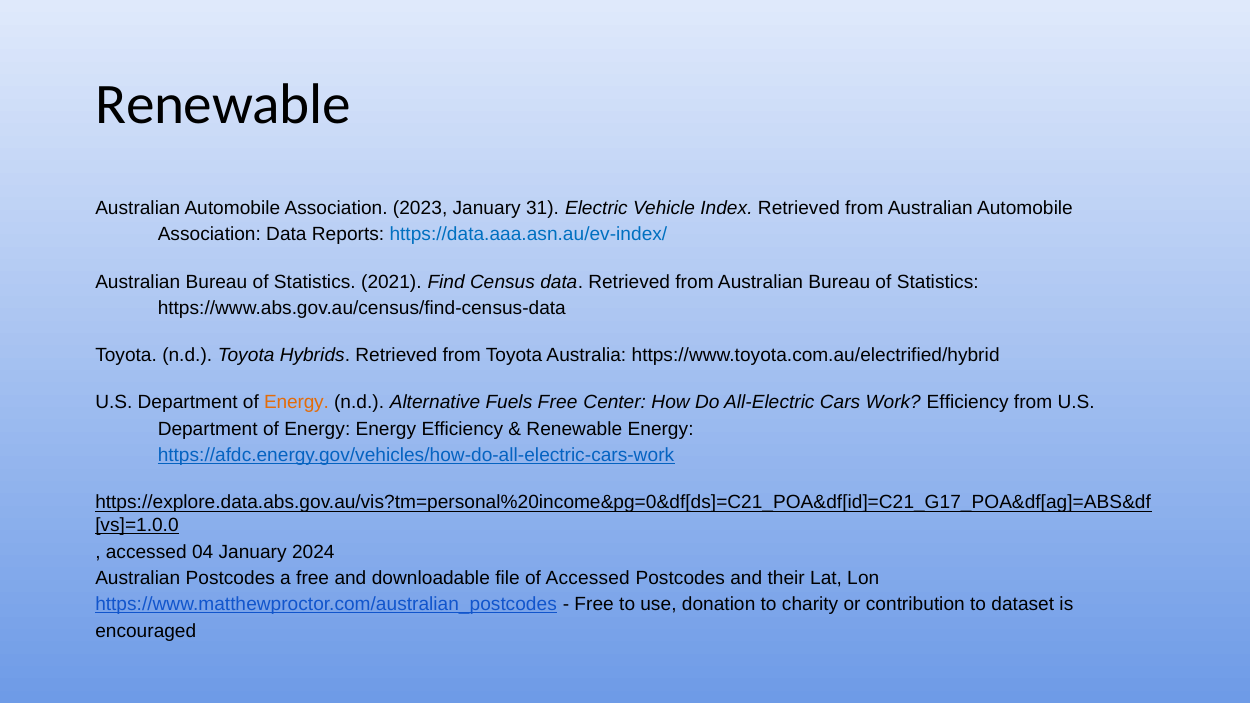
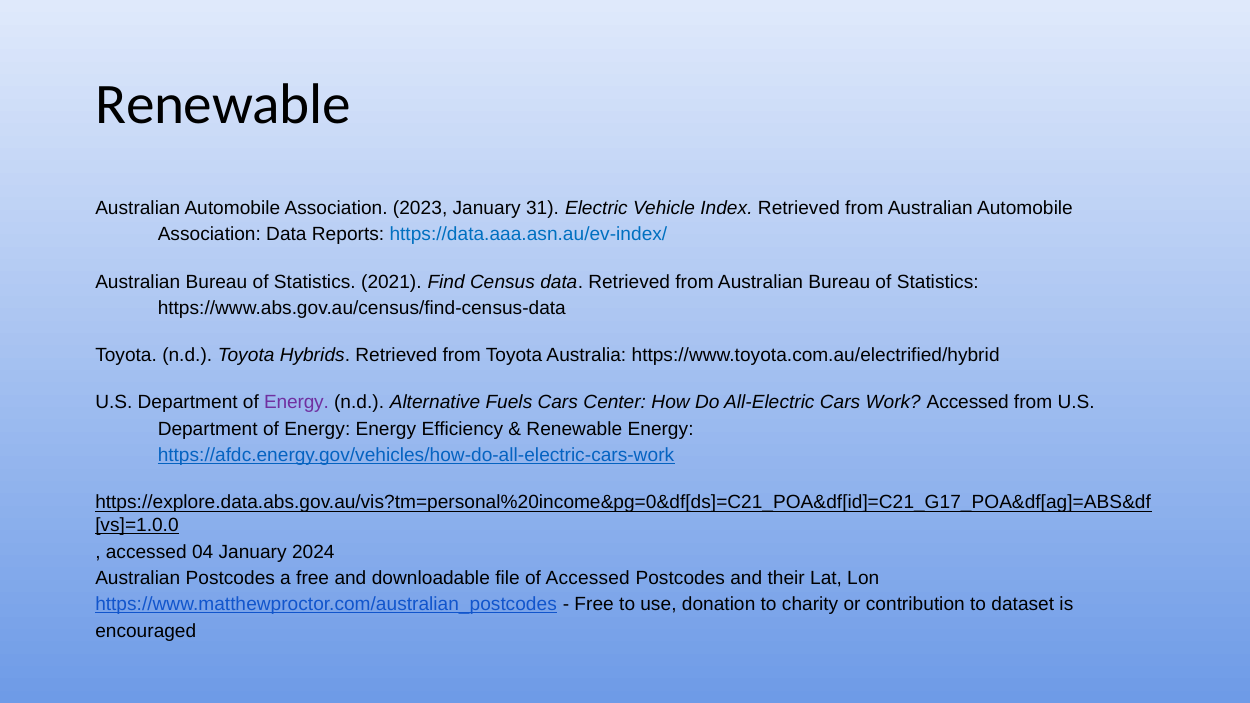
Energy at (297, 403) colour: orange -> purple
Fuels Free: Free -> Cars
Work Efficiency: Efficiency -> Accessed
